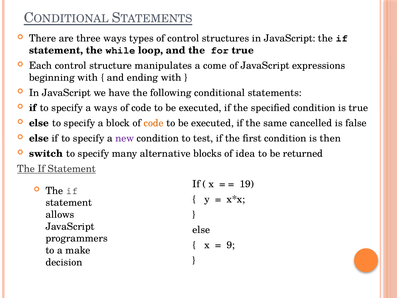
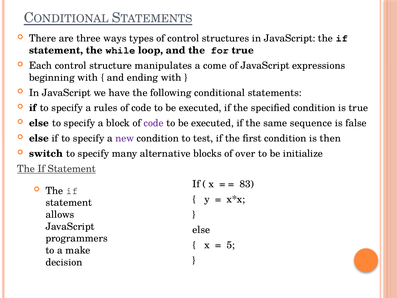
a ways: ways -> rules
code at (154, 123) colour: orange -> purple
cancelled: cancelled -> sequence
idea: idea -> over
returned: returned -> initialize
19: 19 -> 83
9: 9 -> 5
